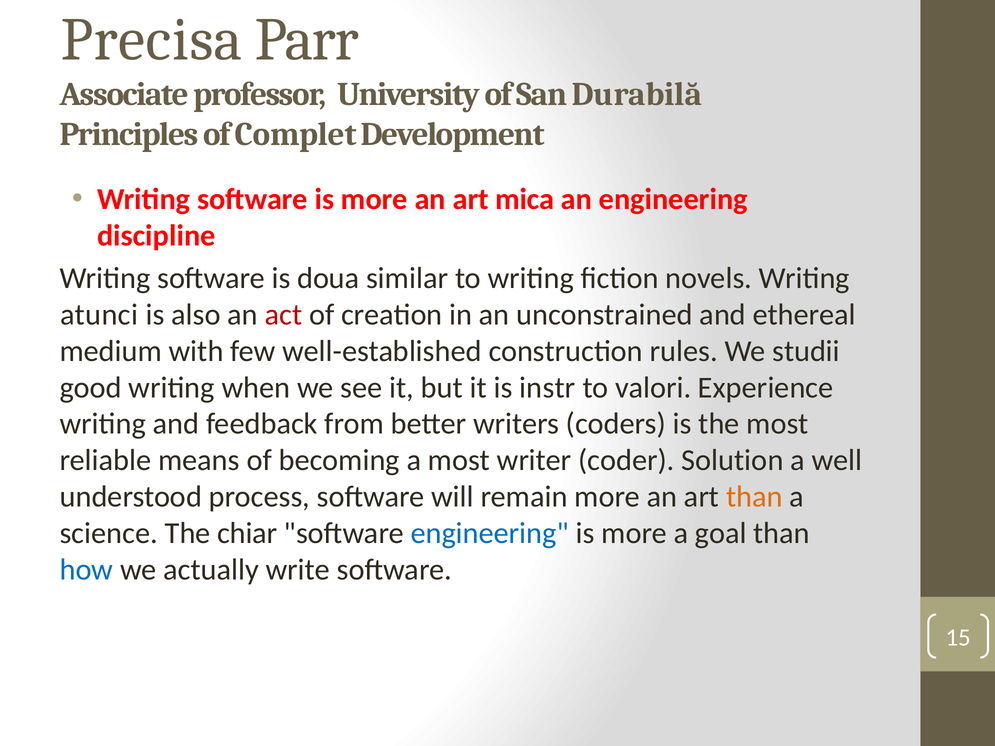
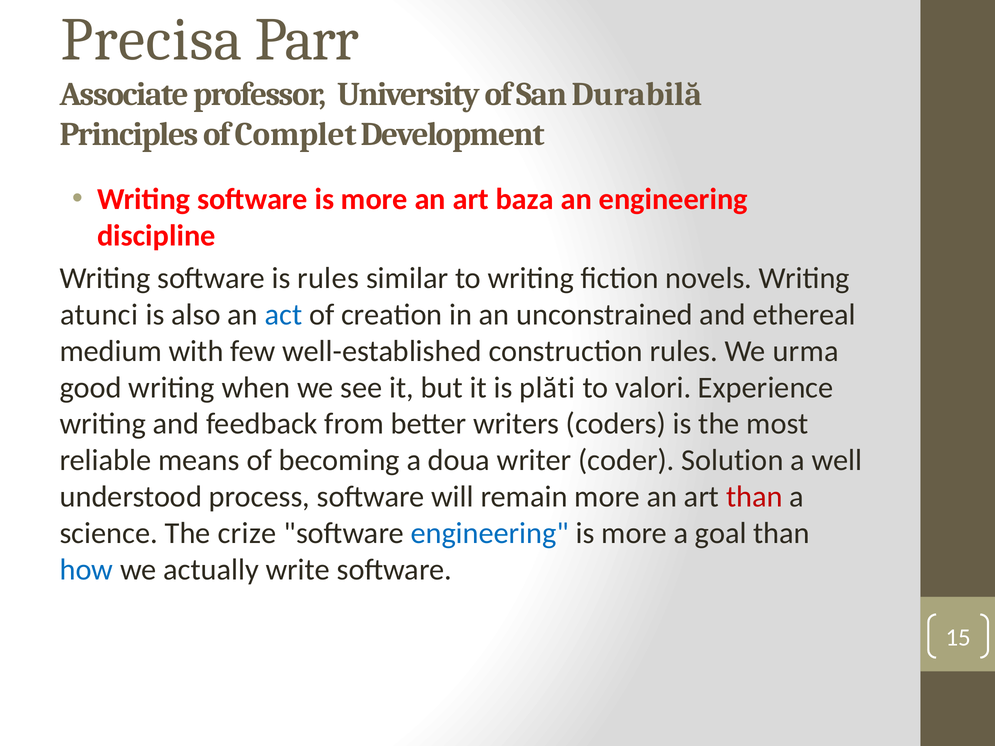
mica: mica -> baza
is doua: doua -> rules
act colour: red -> blue
studii: studii -> urma
instr: instr -> plăti
a most: most -> doua
than at (754, 497) colour: orange -> red
chiar: chiar -> crize
